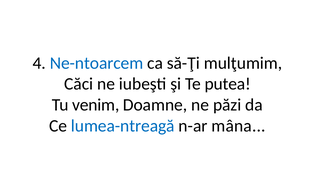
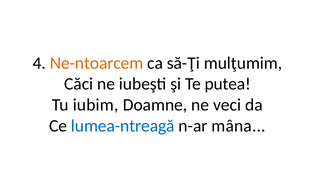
Ne-ntoarcem colour: blue -> orange
venim: venim -> iubim
păzi: păzi -> veci
